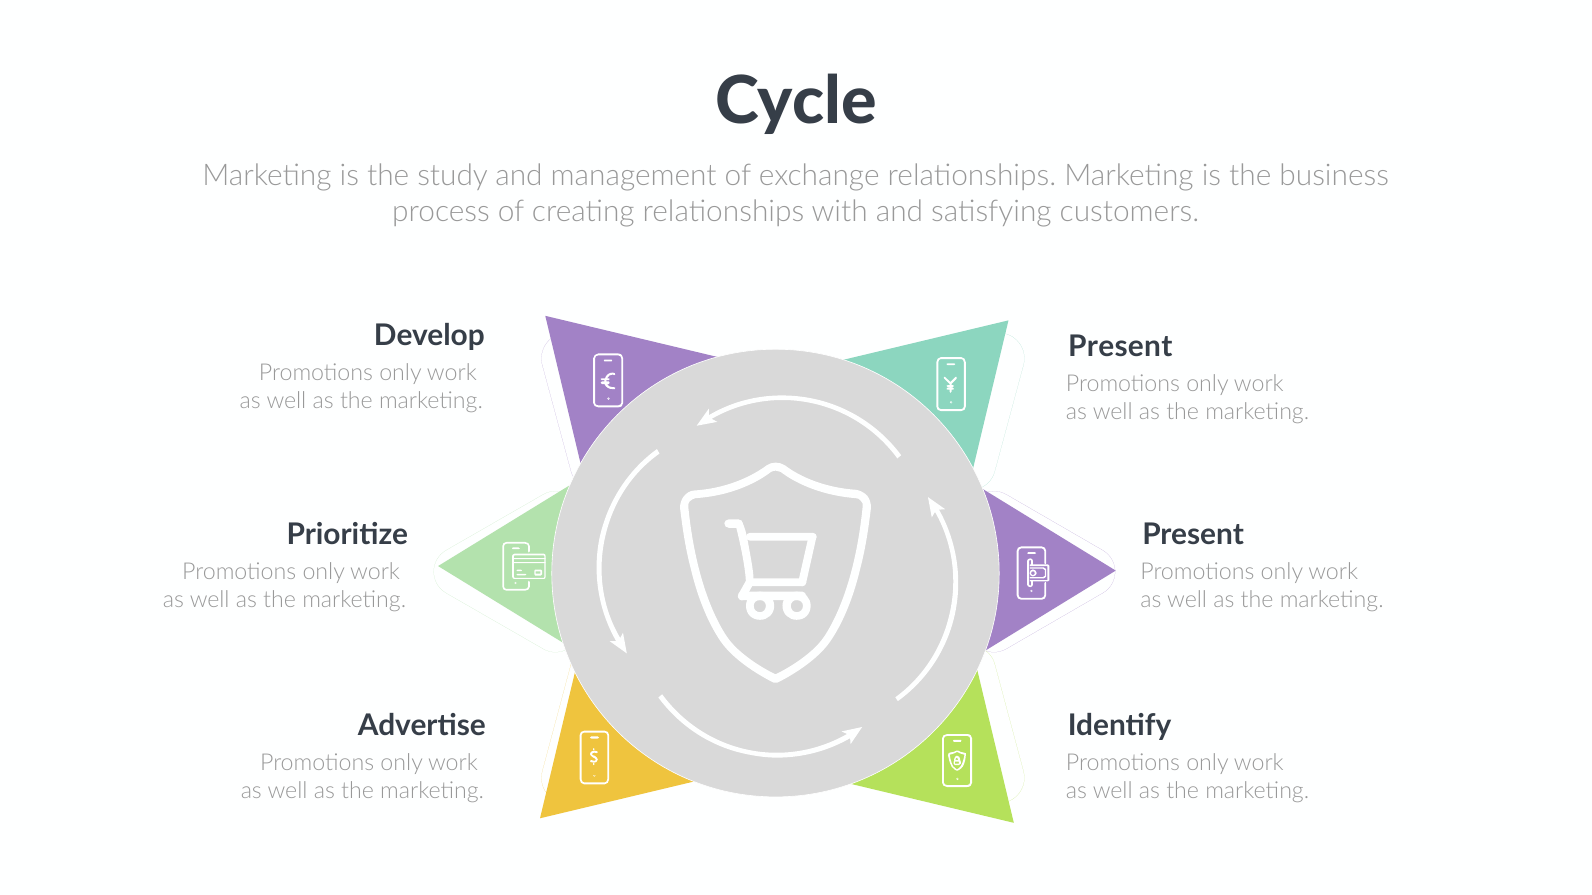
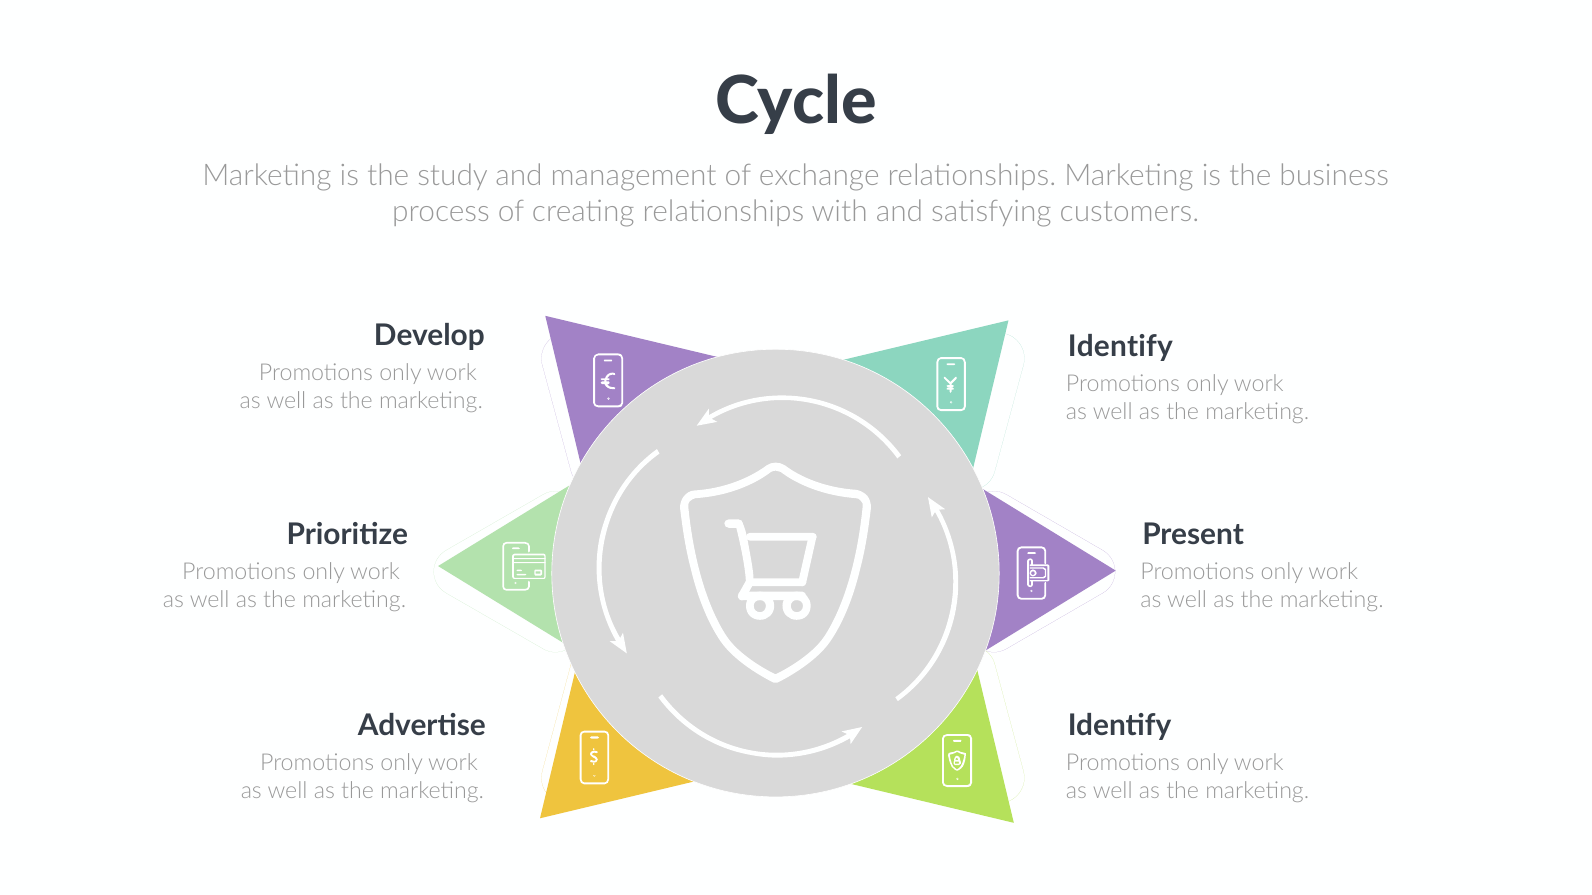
Present at (1120, 347): Present -> Identify
